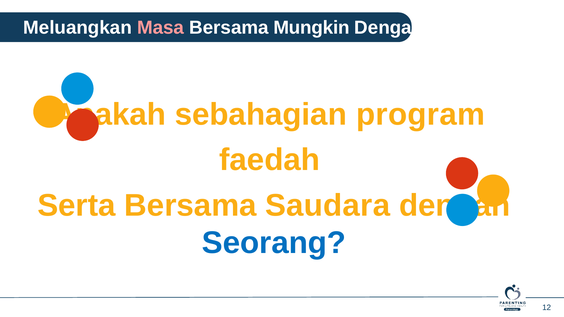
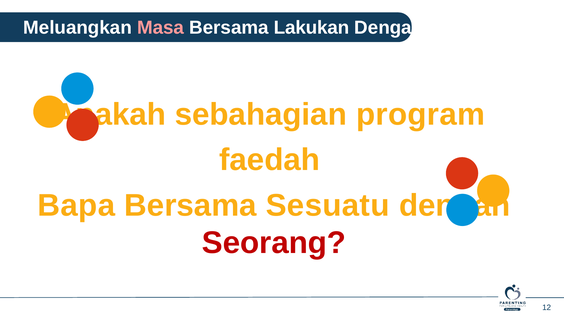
Mungkin: Mungkin -> Lakukan
Serta: Serta -> Bapa
Saudara: Saudara -> Sesuatu
Seorang colour: blue -> red
